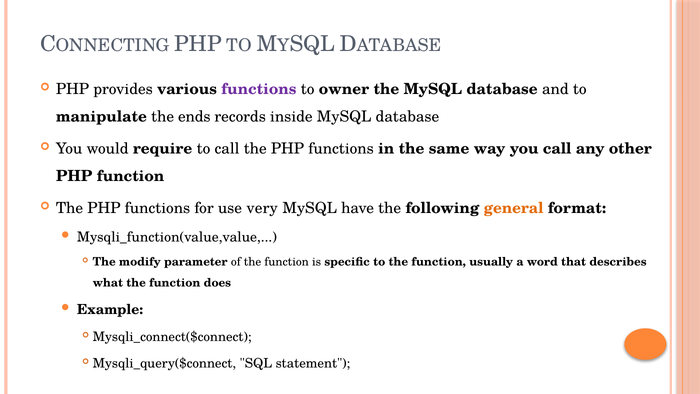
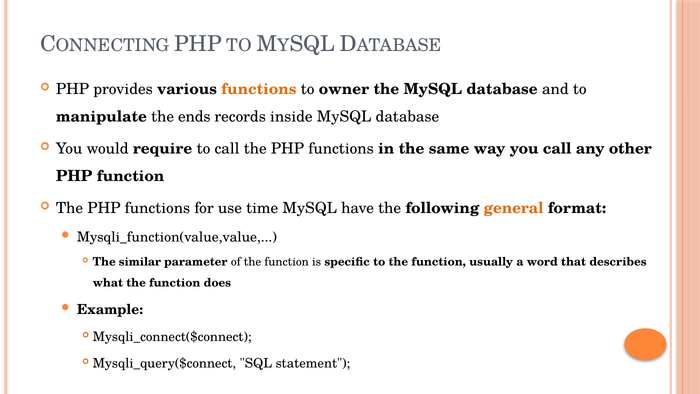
functions at (259, 89) colour: purple -> orange
very: very -> time
modify: modify -> similar
